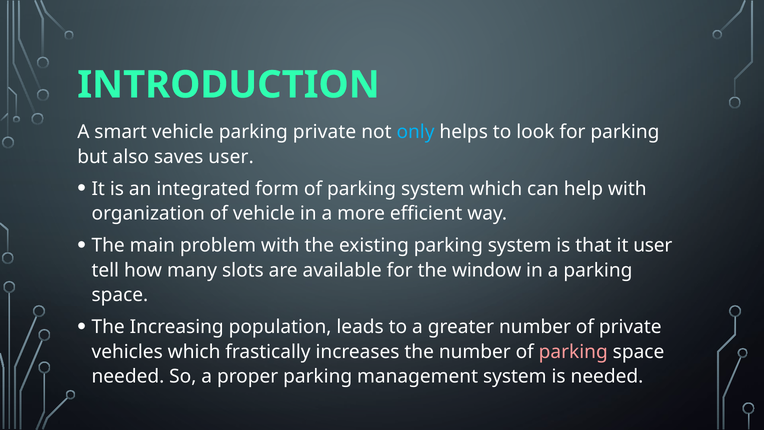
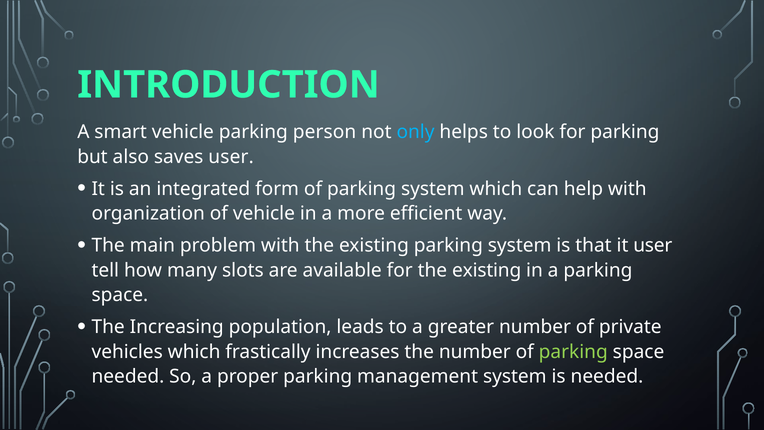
parking private: private -> person
for the window: window -> existing
parking at (573, 352) colour: pink -> light green
